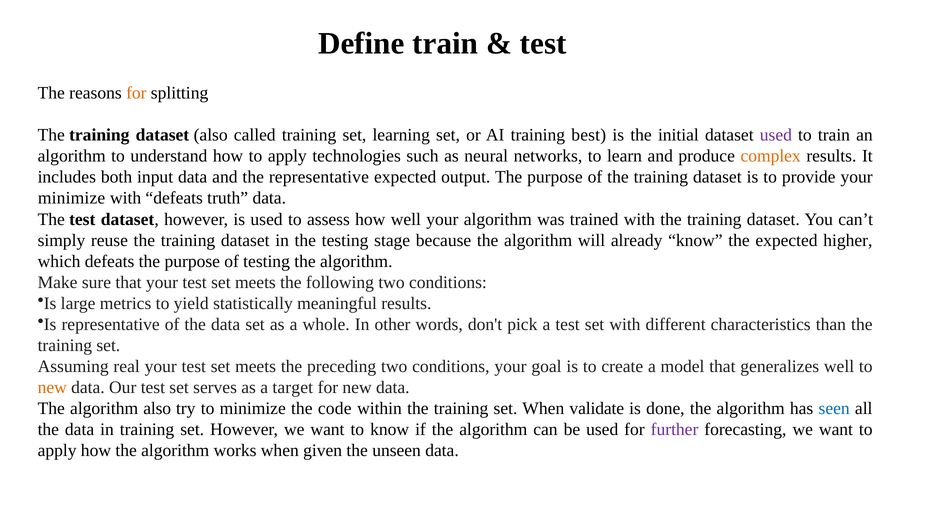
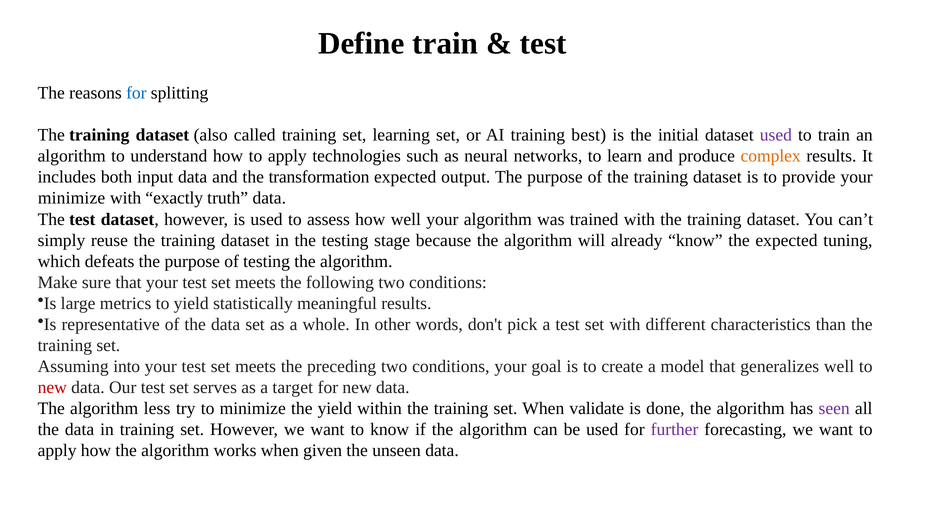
for at (136, 93) colour: orange -> blue
the representative: representative -> transformation
with defeats: defeats -> exactly
higher: higher -> tuning
real: real -> into
new at (52, 387) colour: orange -> red
algorithm also: also -> less
the code: code -> yield
seen colour: blue -> purple
